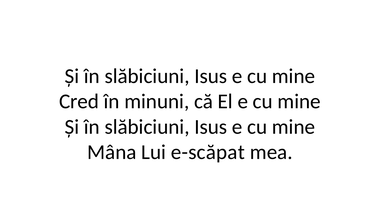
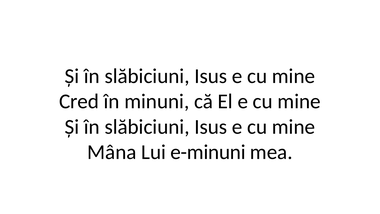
e-scăpat: e-scăpat -> e-minuni
